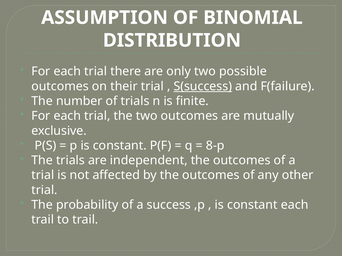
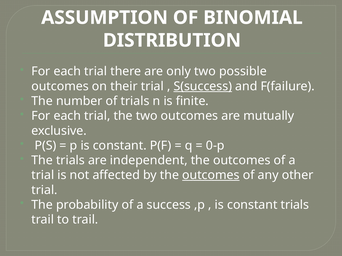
8-p: 8-p -> 0-p
outcomes at (211, 176) underline: none -> present
constant each: each -> trials
